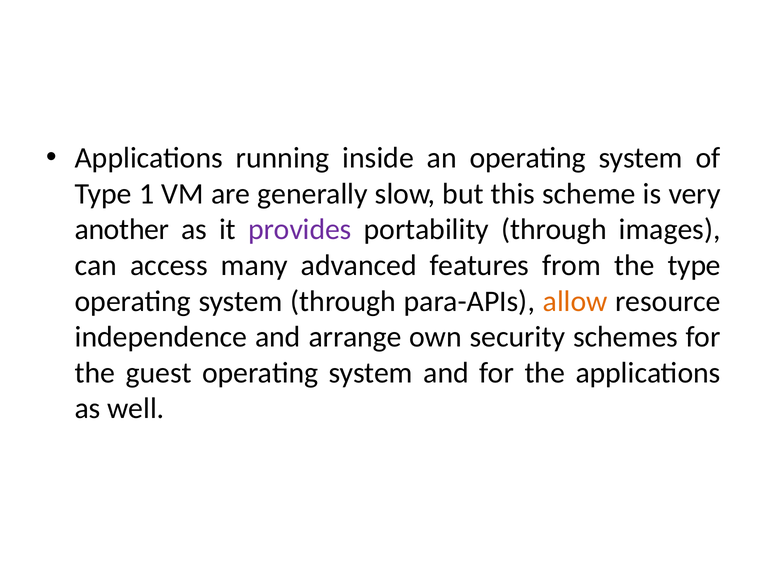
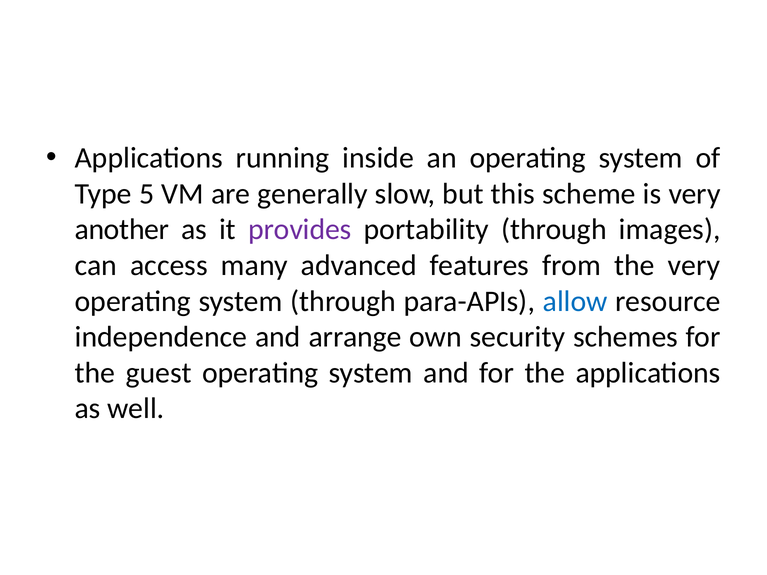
1: 1 -> 5
the type: type -> very
allow colour: orange -> blue
